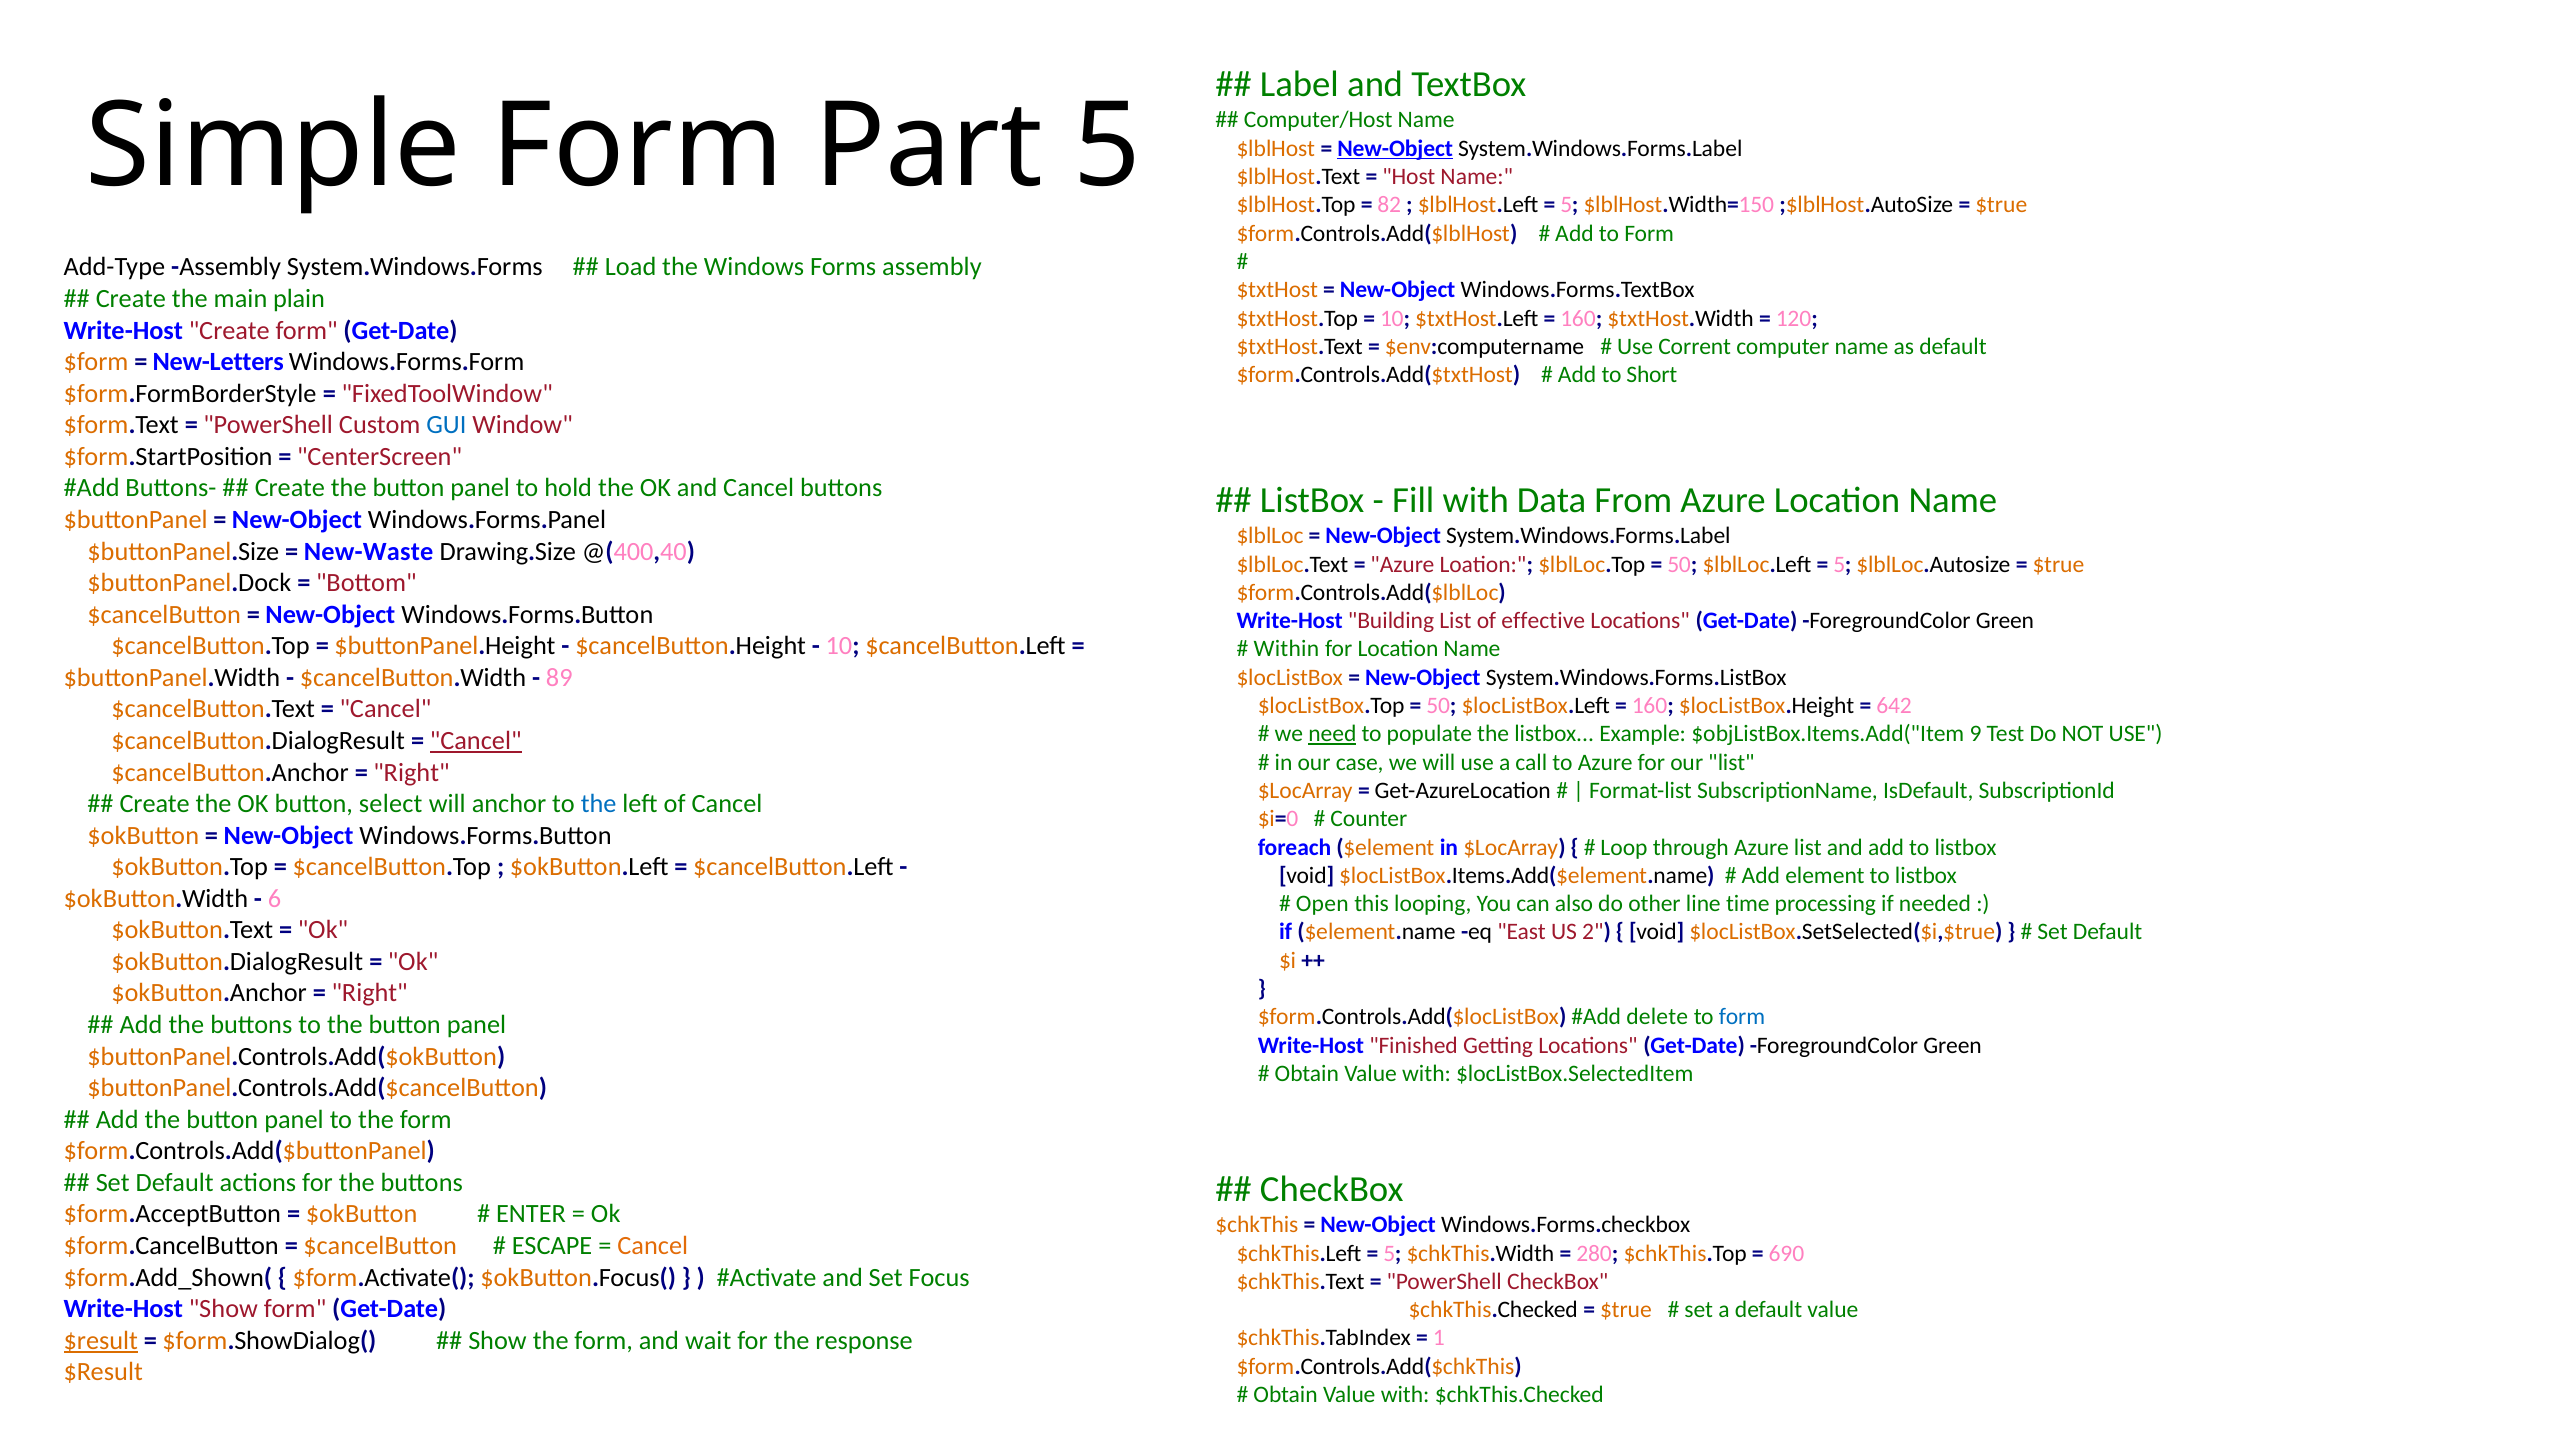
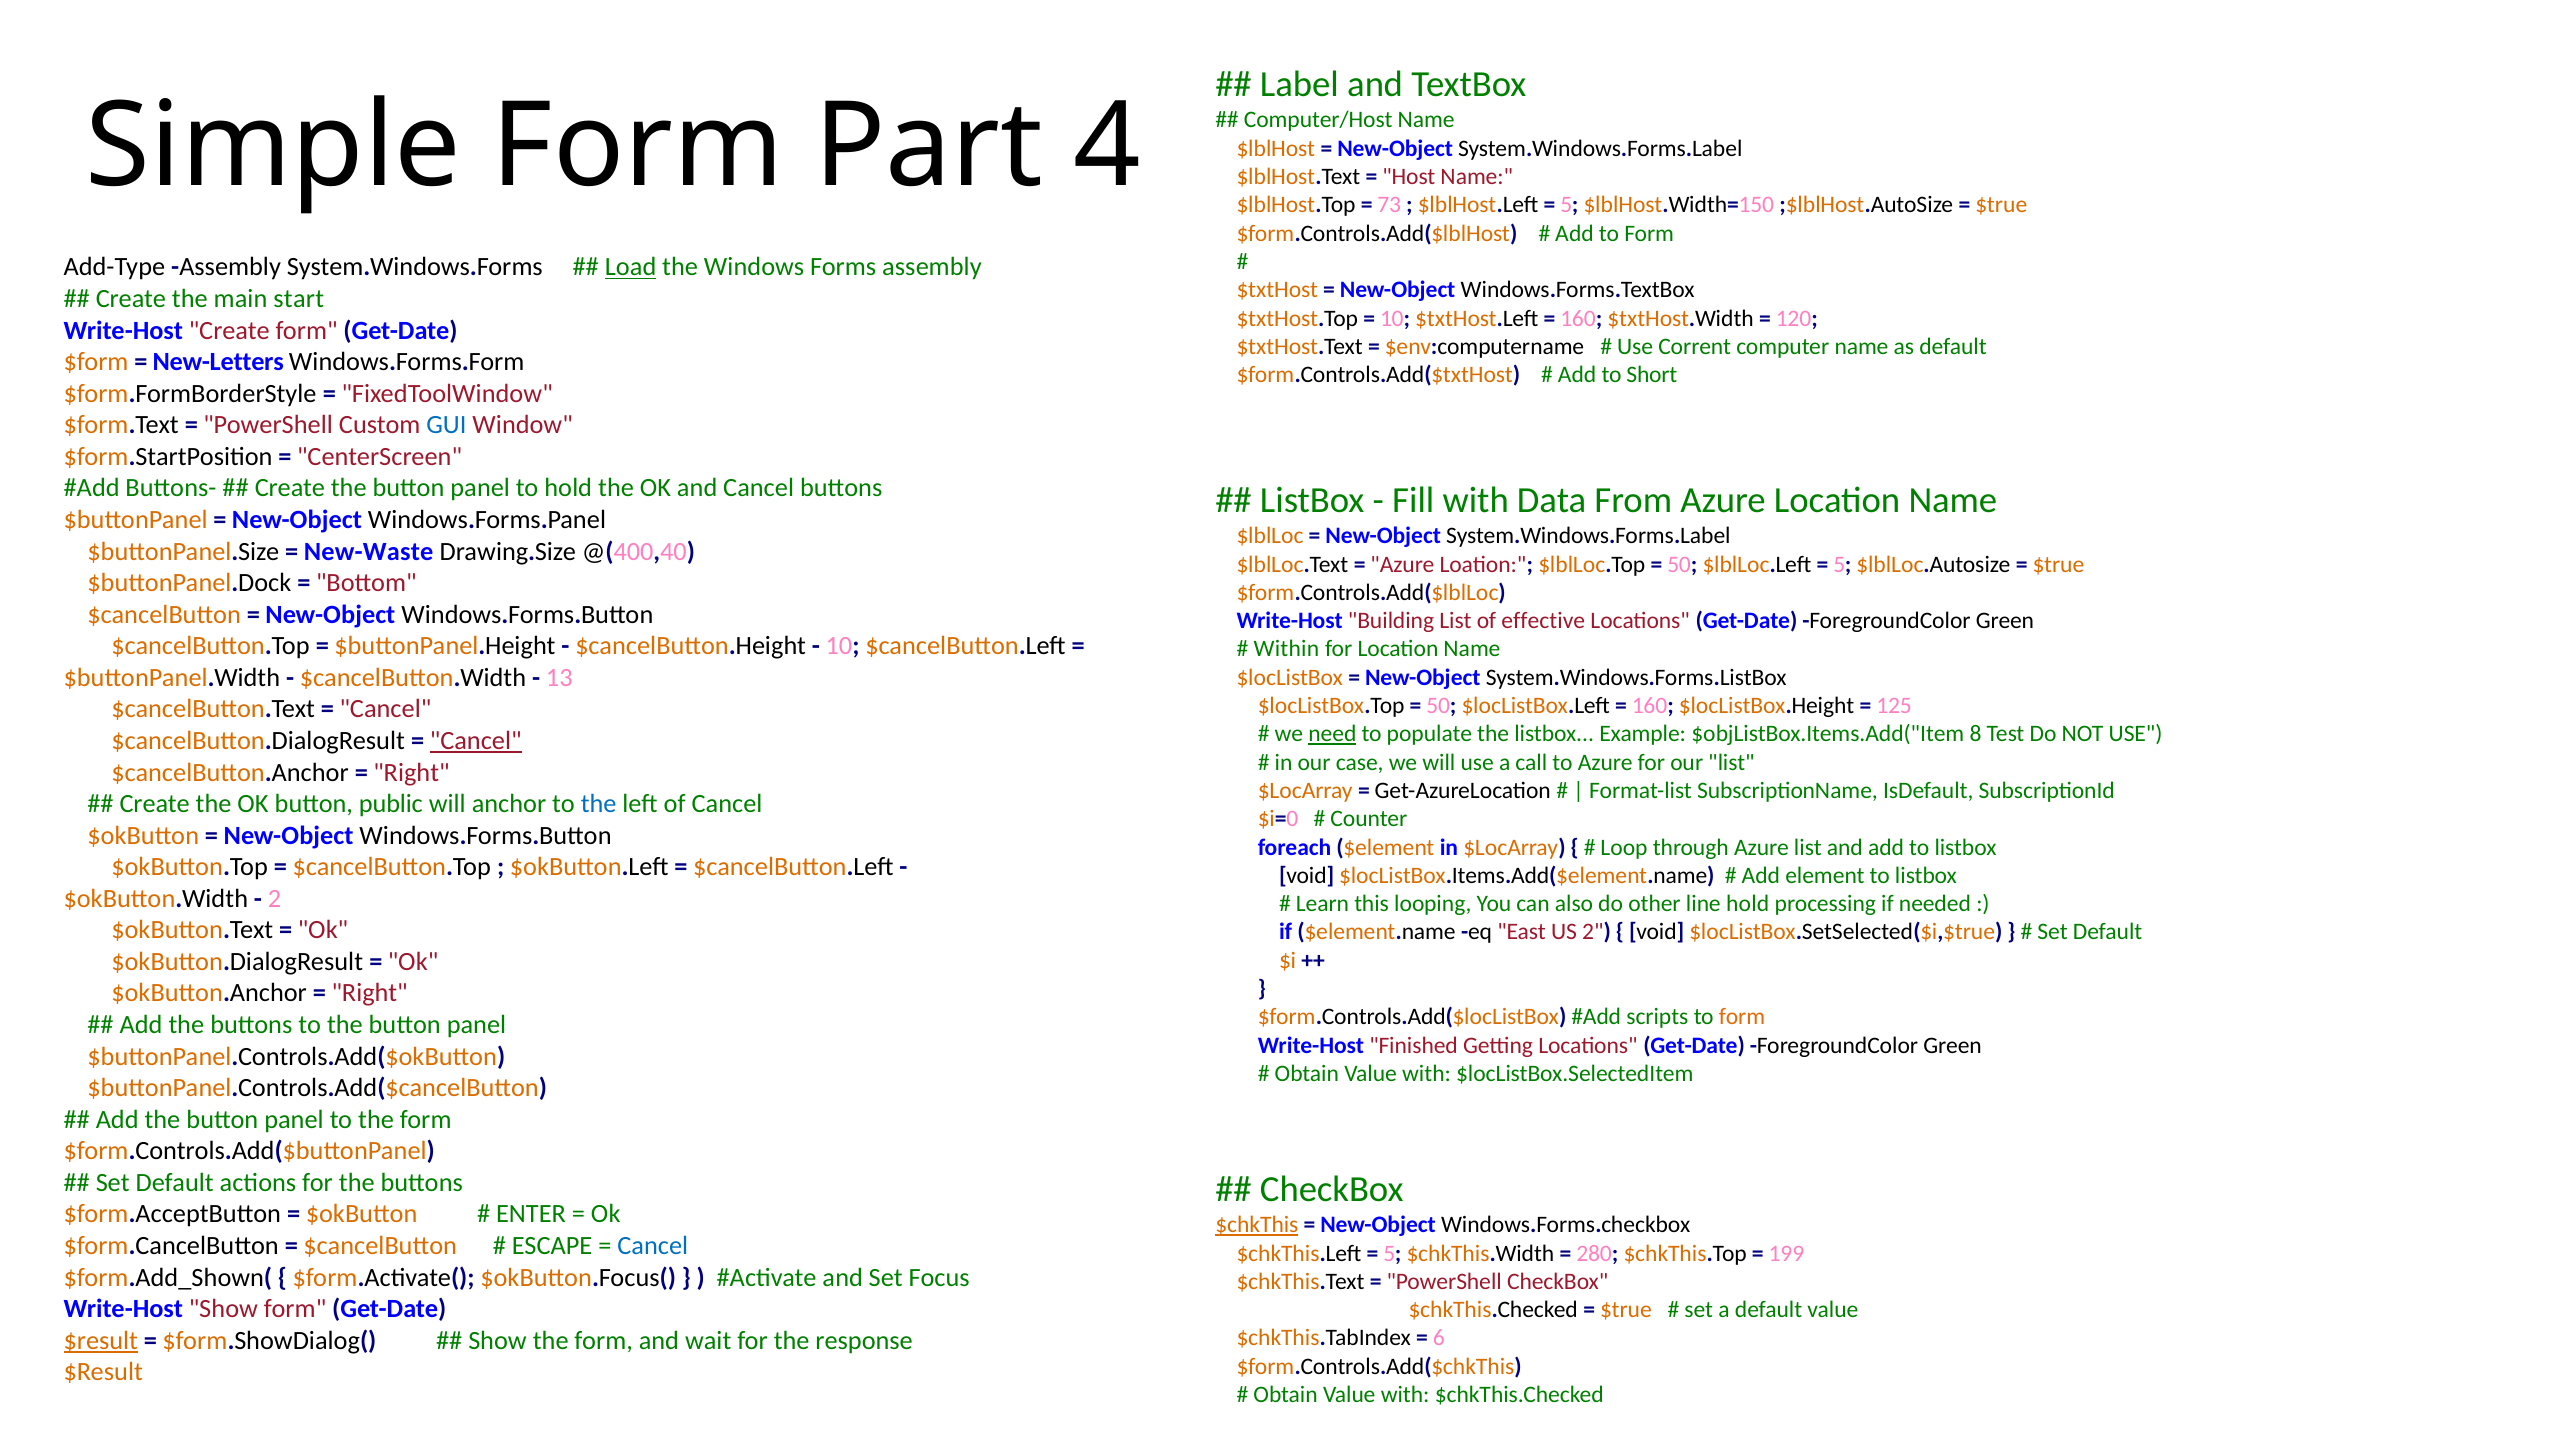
5 at (1108, 146): 5 -> 4
New-Object at (1395, 148) underline: present -> none
82: 82 -> 73
Load underline: none -> present
plain: plain -> start
89: 89 -> 13
642: 642 -> 125
9: 9 -> 8
select: select -> public
6 at (274, 899): 6 -> 2
Open: Open -> Learn
line time: time -> hold
delete: delete -> scripts
form at (1742, 1017) colour: blue -> orange
$chkThis underline: none -> present
Cancel at (653, 1246) colour: orange -> blue
690: 690 -> 199
1: 1 -> 6
